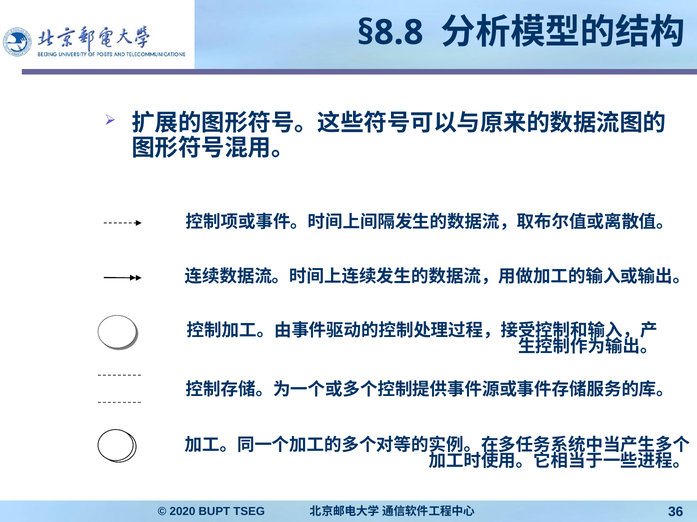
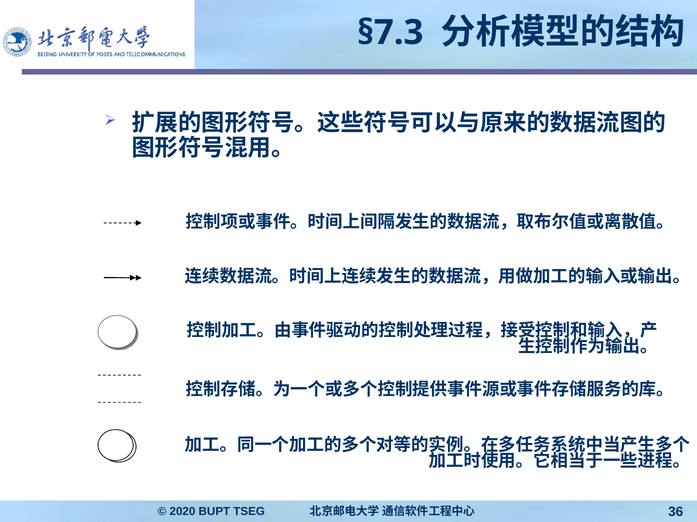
§8.8: §8.8 -> §7.3
